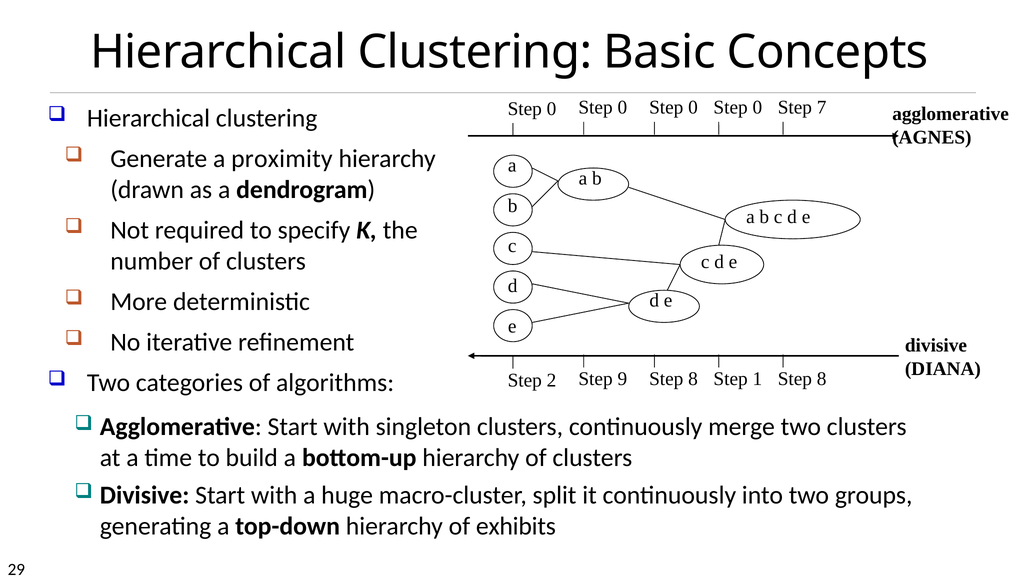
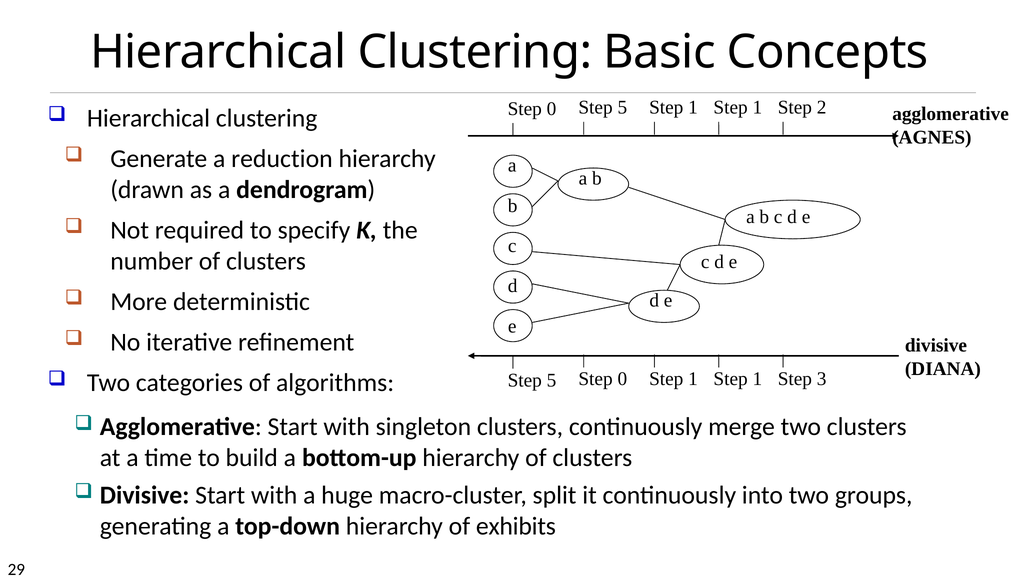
0 at (622, 108): 0 -> 5
0 at (693, 108): 0 -> 1
0 at (757, 108): 0 -> 1
7: 7 -> 2
proximity: proximity -> reduction
2 at (552, 380): 2 -> 5
9 at (622, 379): 9 -> 0
8 at (693, 379): 8 -> 1
1 Step 8: 8 -> 3
